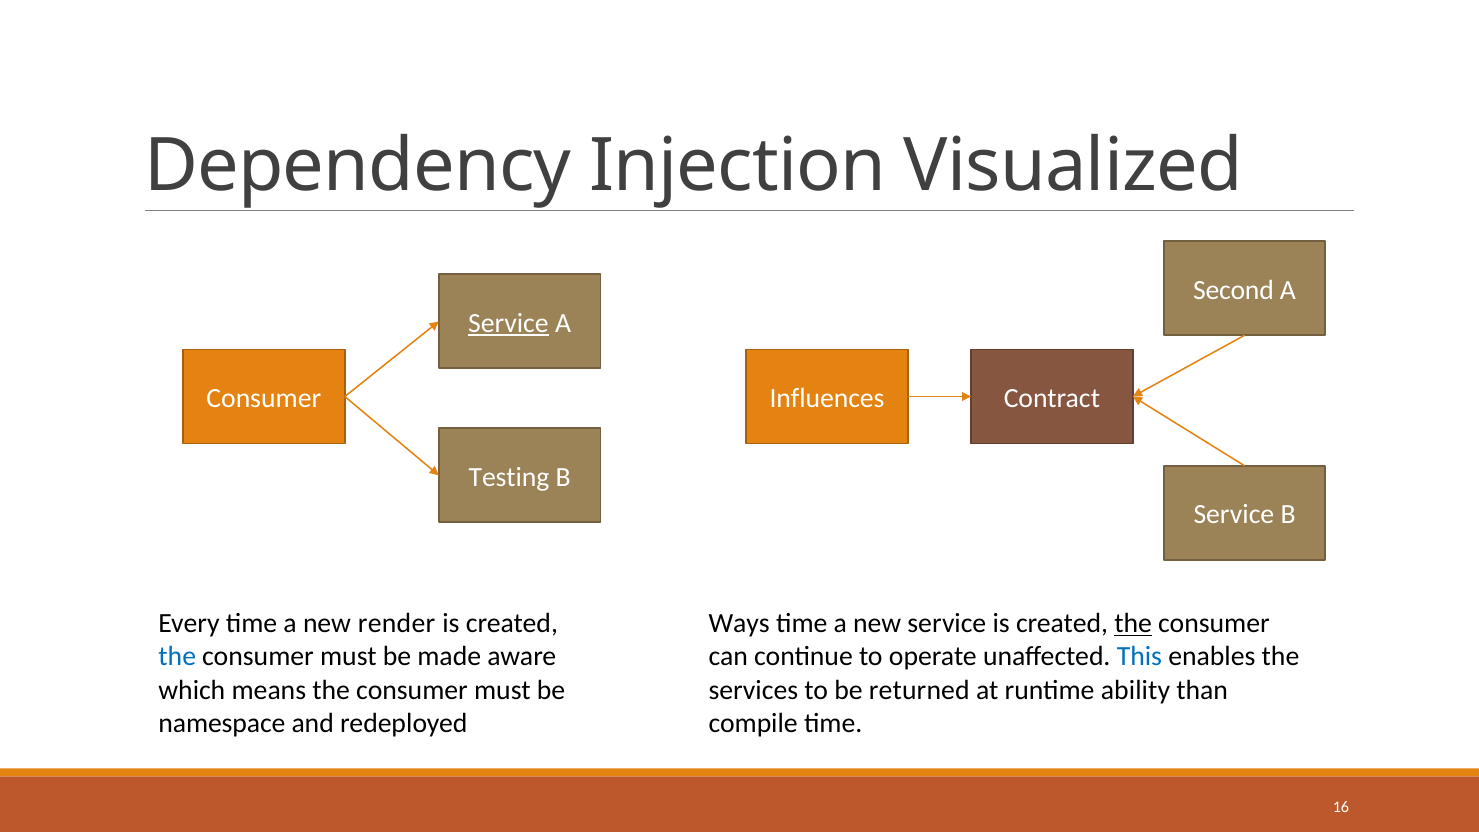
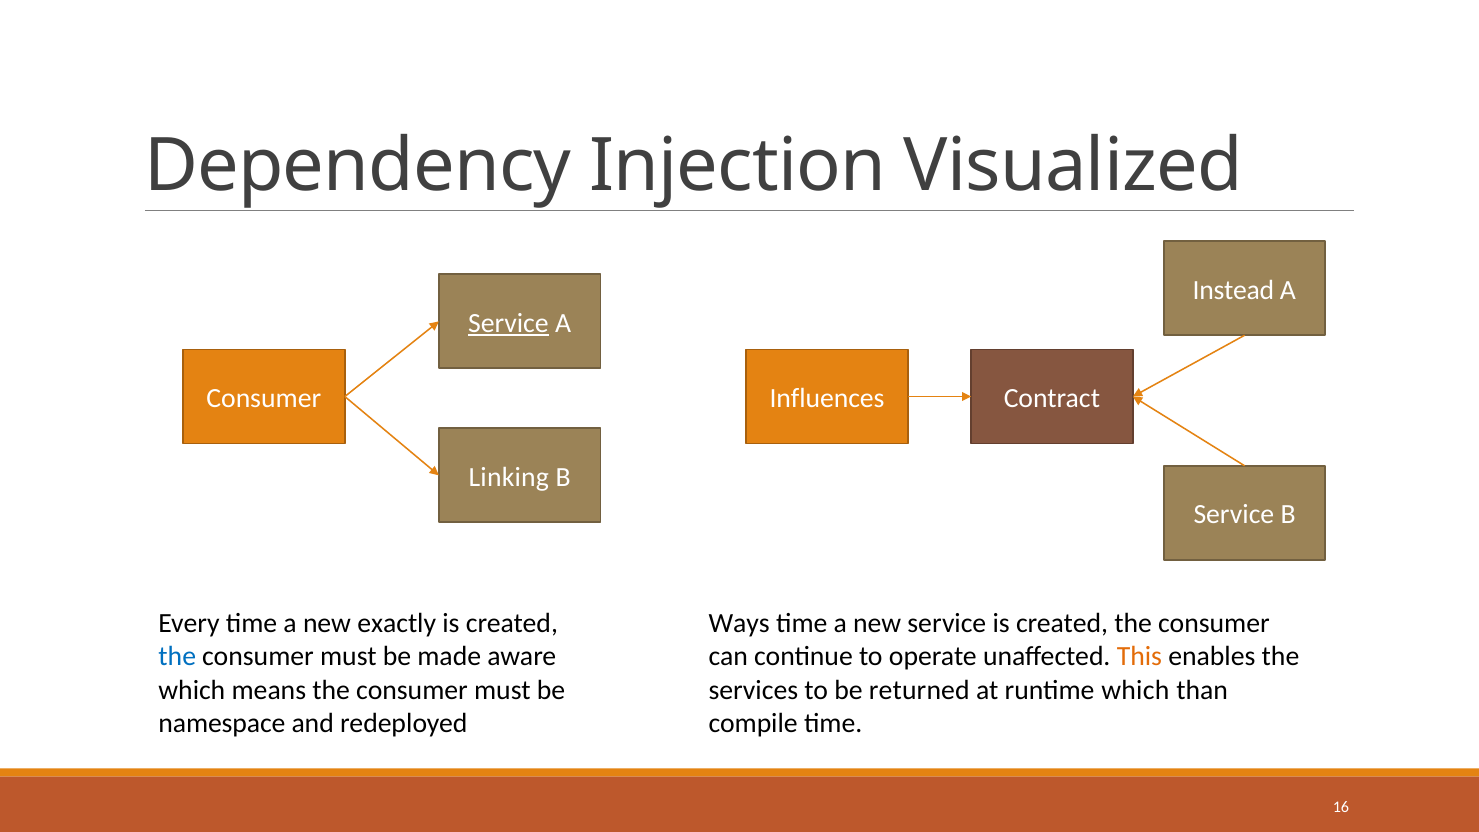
Second: Second -> Instead
Testing: Testing -> Linking
render: render -> exactly
the at (1133, 623) underline: present -> none
This colour: blue -> orange
runtime ability: ability -> which
